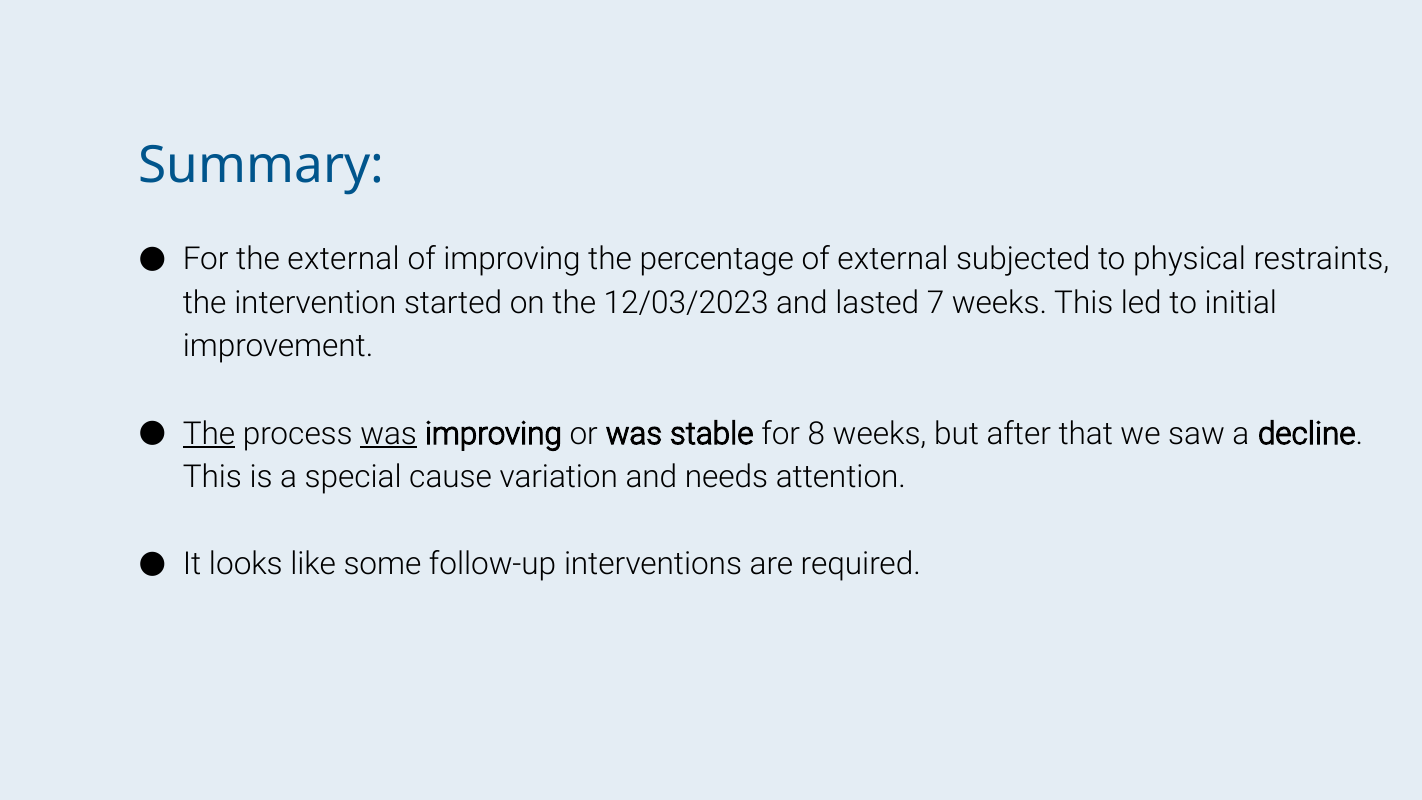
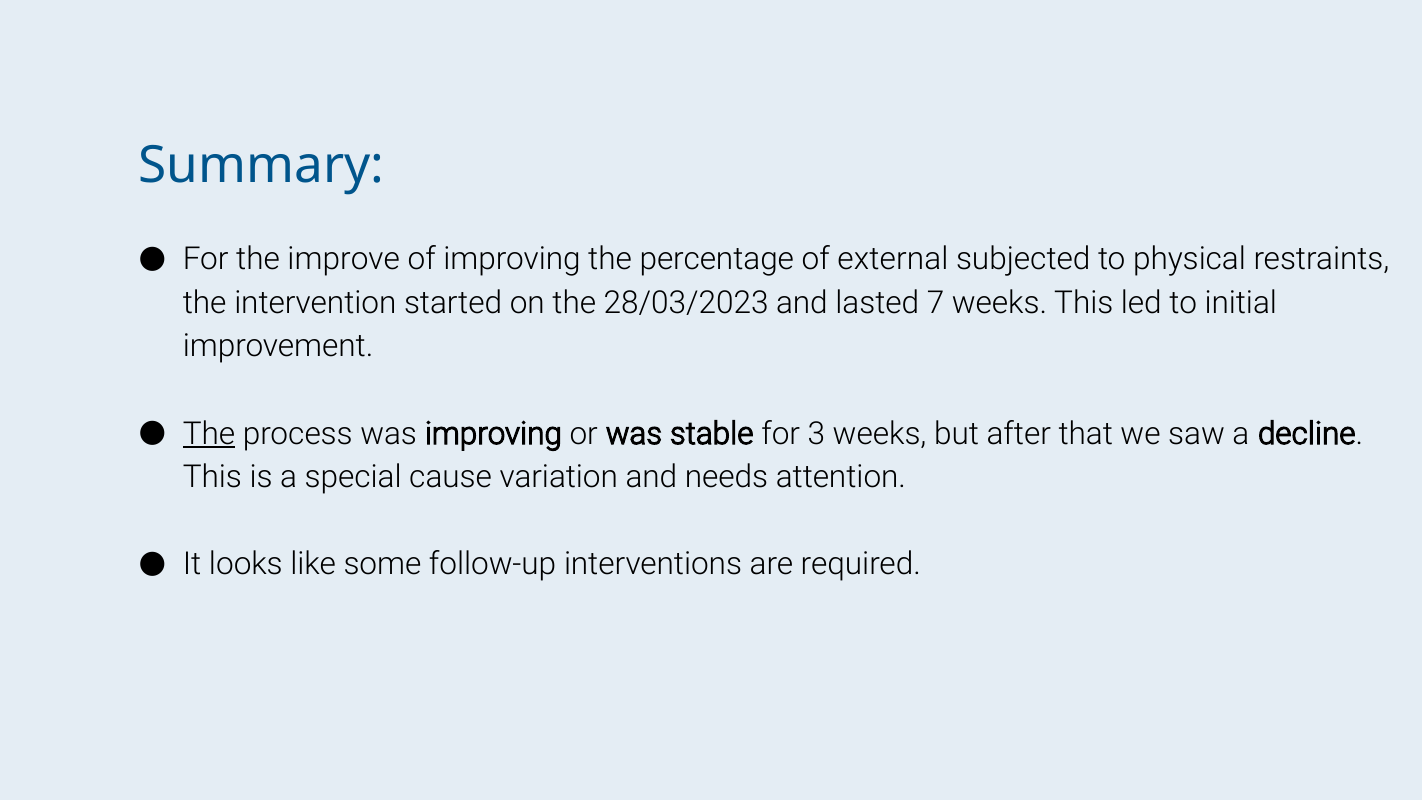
the external: external -> improve
12/03/2023: 12/03/2023 -> 28/03/2023
was at (389, 434) underline: present -> none
8: 8 -> 3
